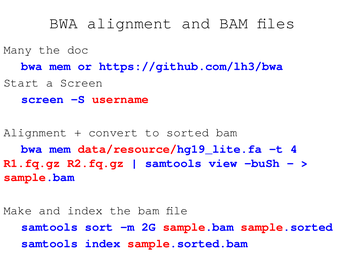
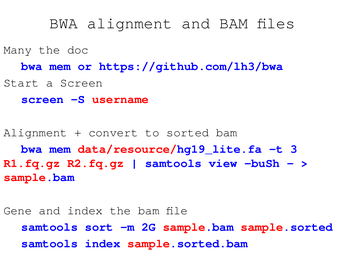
4: 4 -> 3
Make: Make -> Gene
